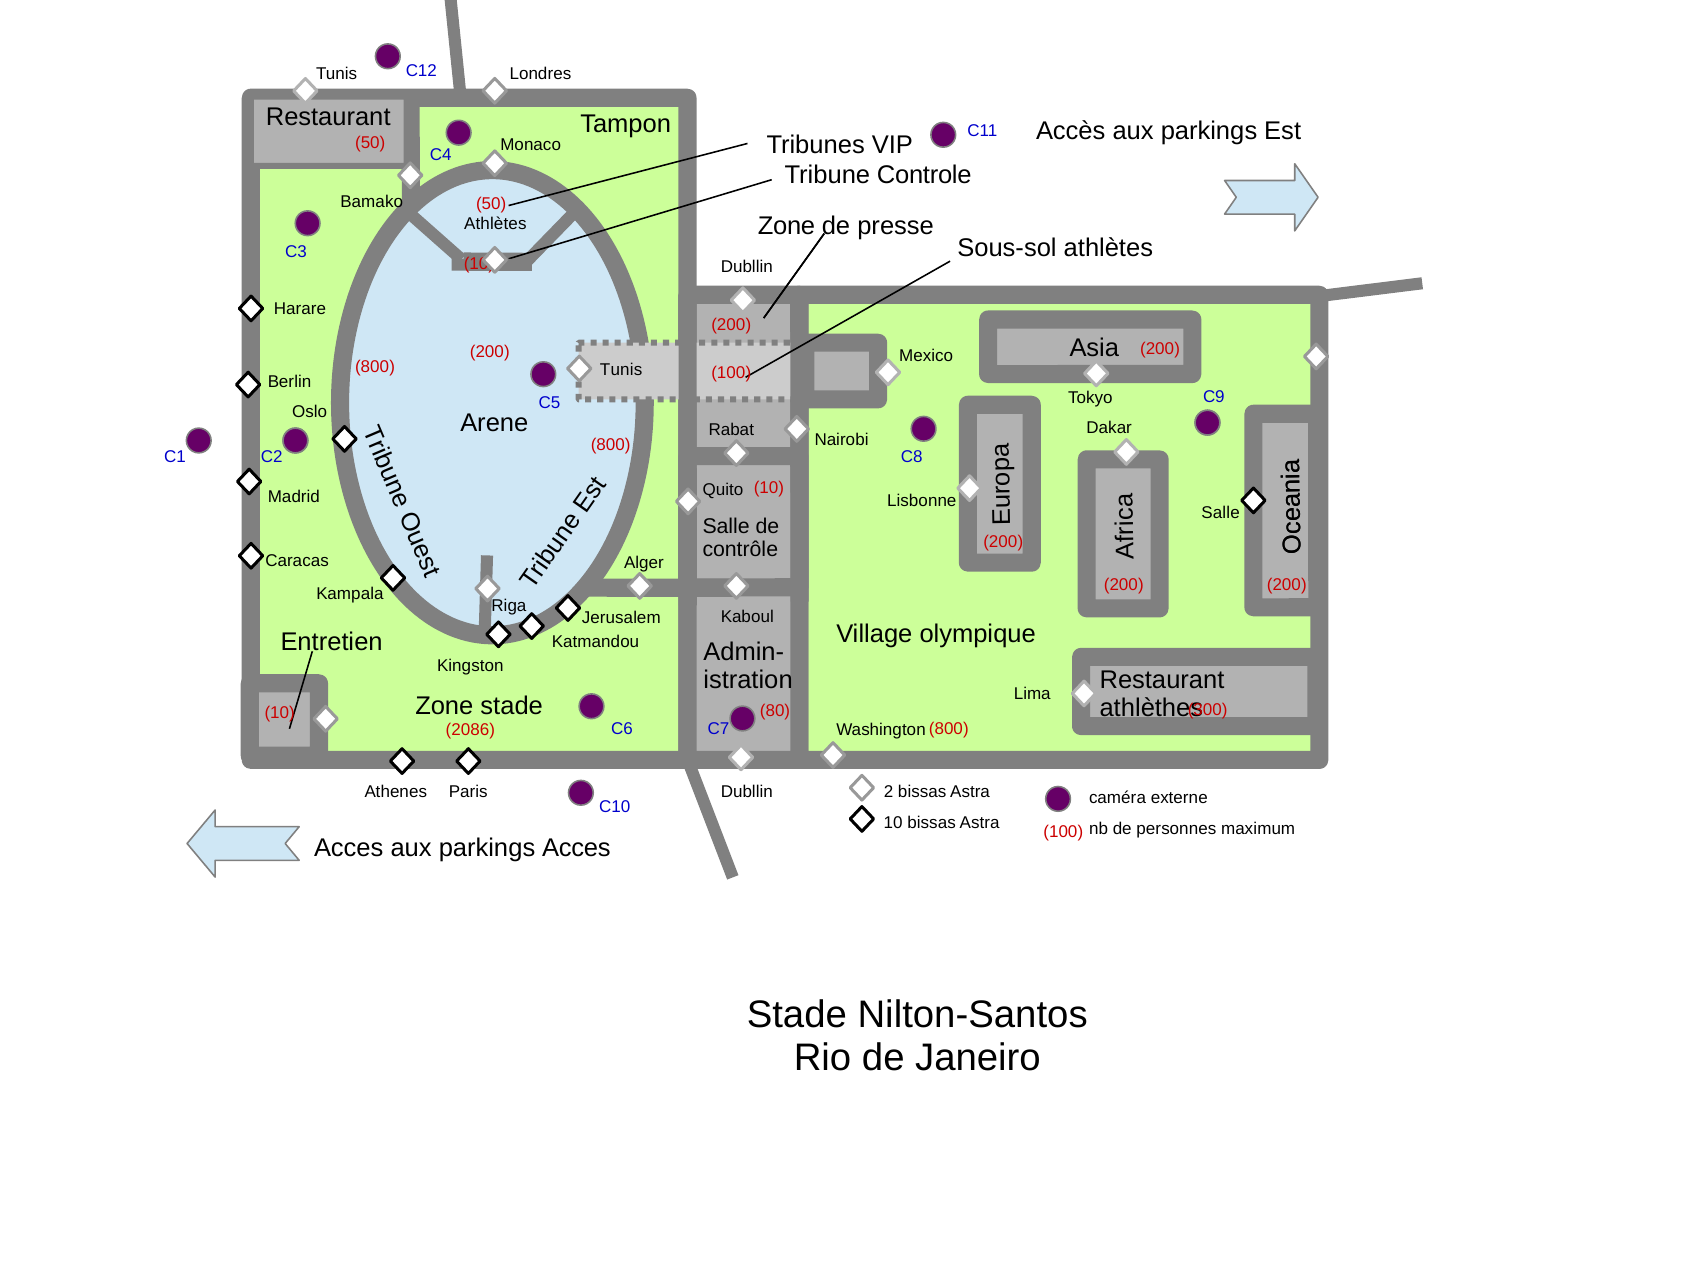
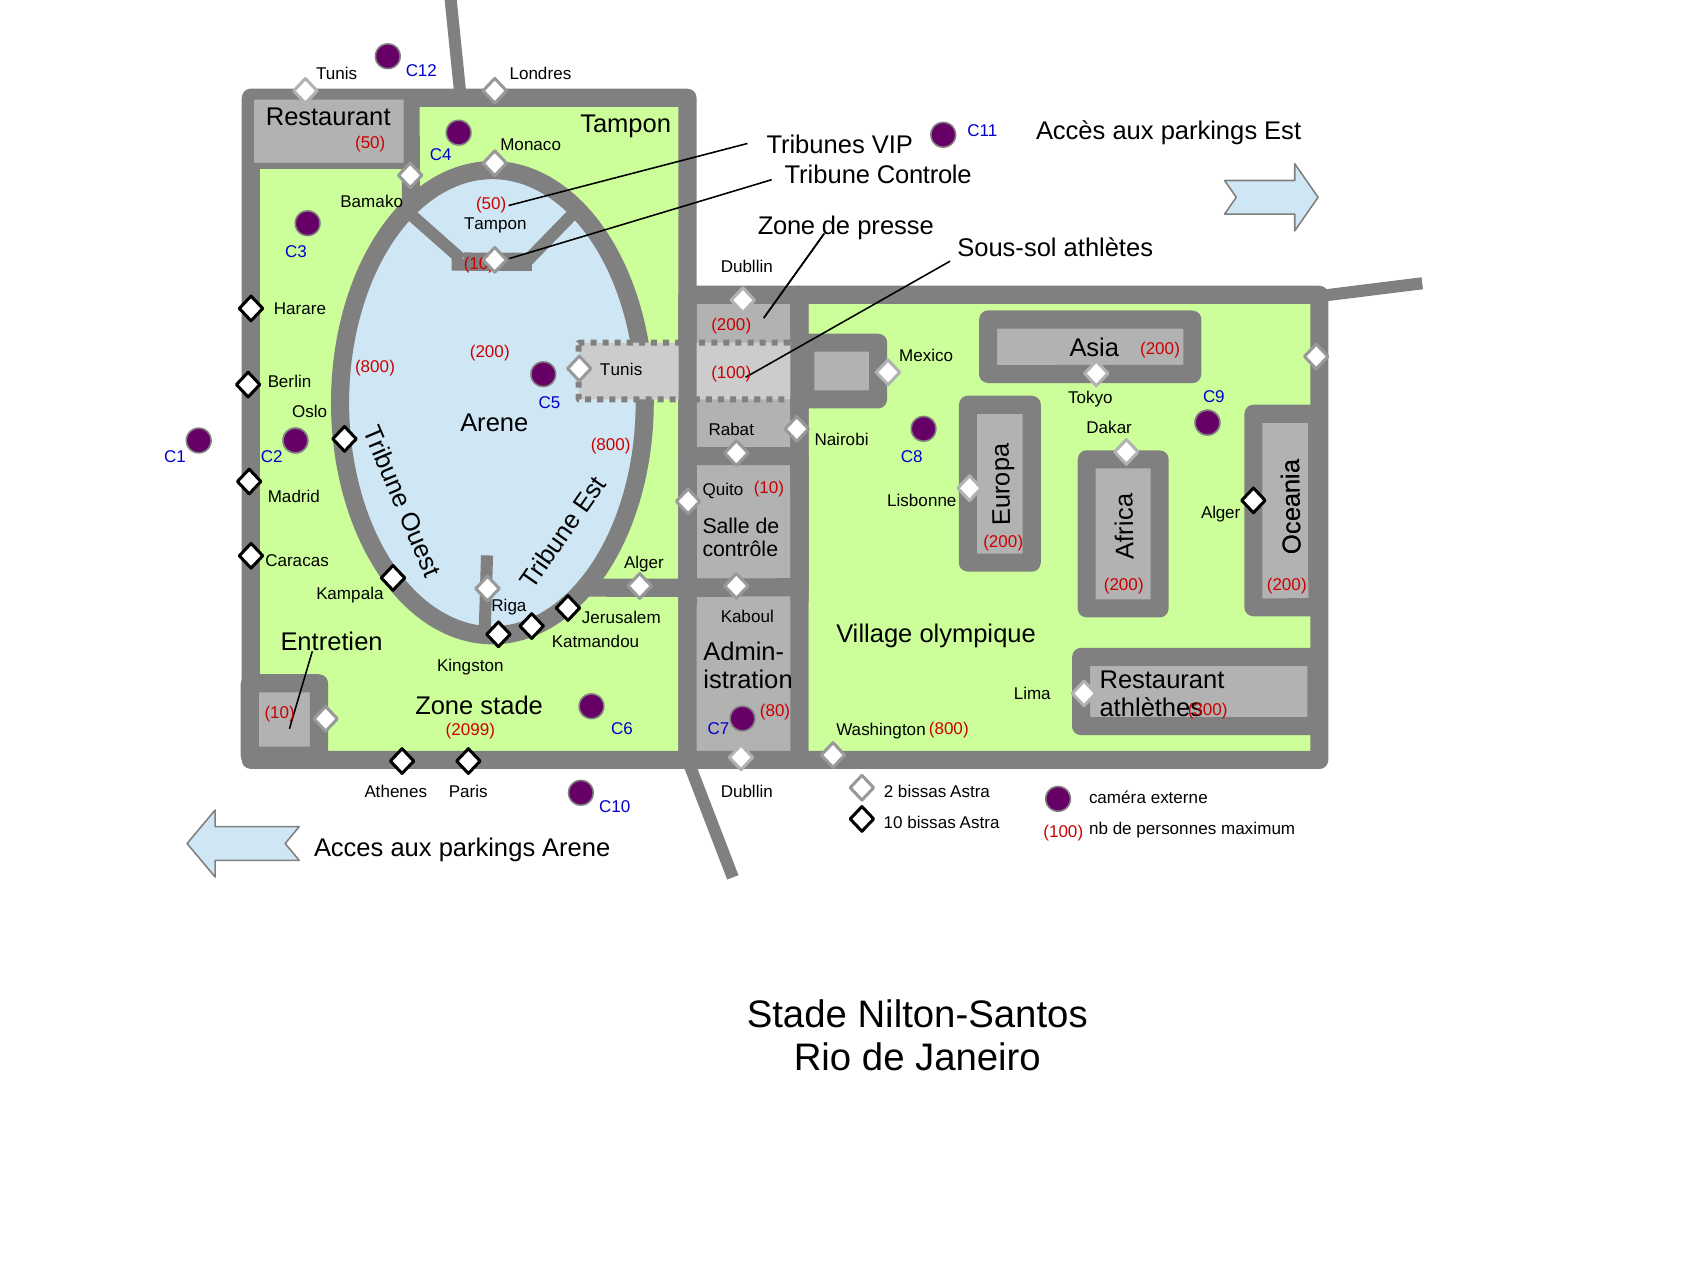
Athlètes at (495, 224): Athlètes -> Tampon
Salle at (1221, 513): Salle -> Alger
2086: 2086 -> 2099
parkings Acces: Acces -> Arene
